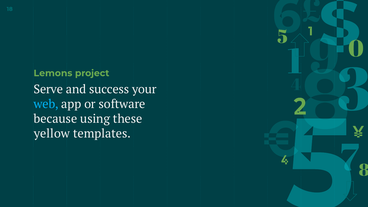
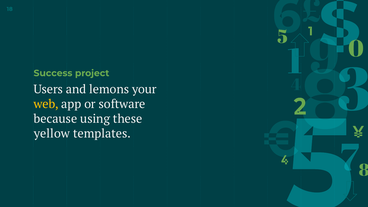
Lemons: Lemons -> Success
Serve: Serve -> Users
success: success -> lemons
web colour: light blue -> yellow
